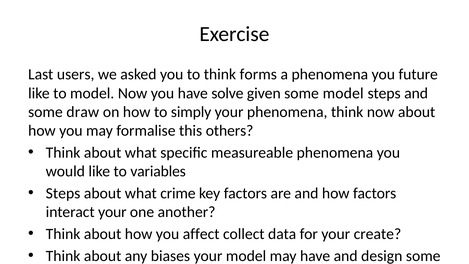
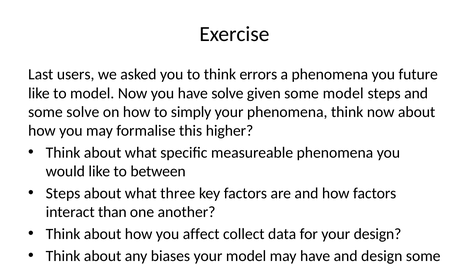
forms: forms -> errors
some draw: draw -> solve
others: others -> higher
variables: variables -> between
crime: crime -> three
interact your: your -> than
your create: create -> design
